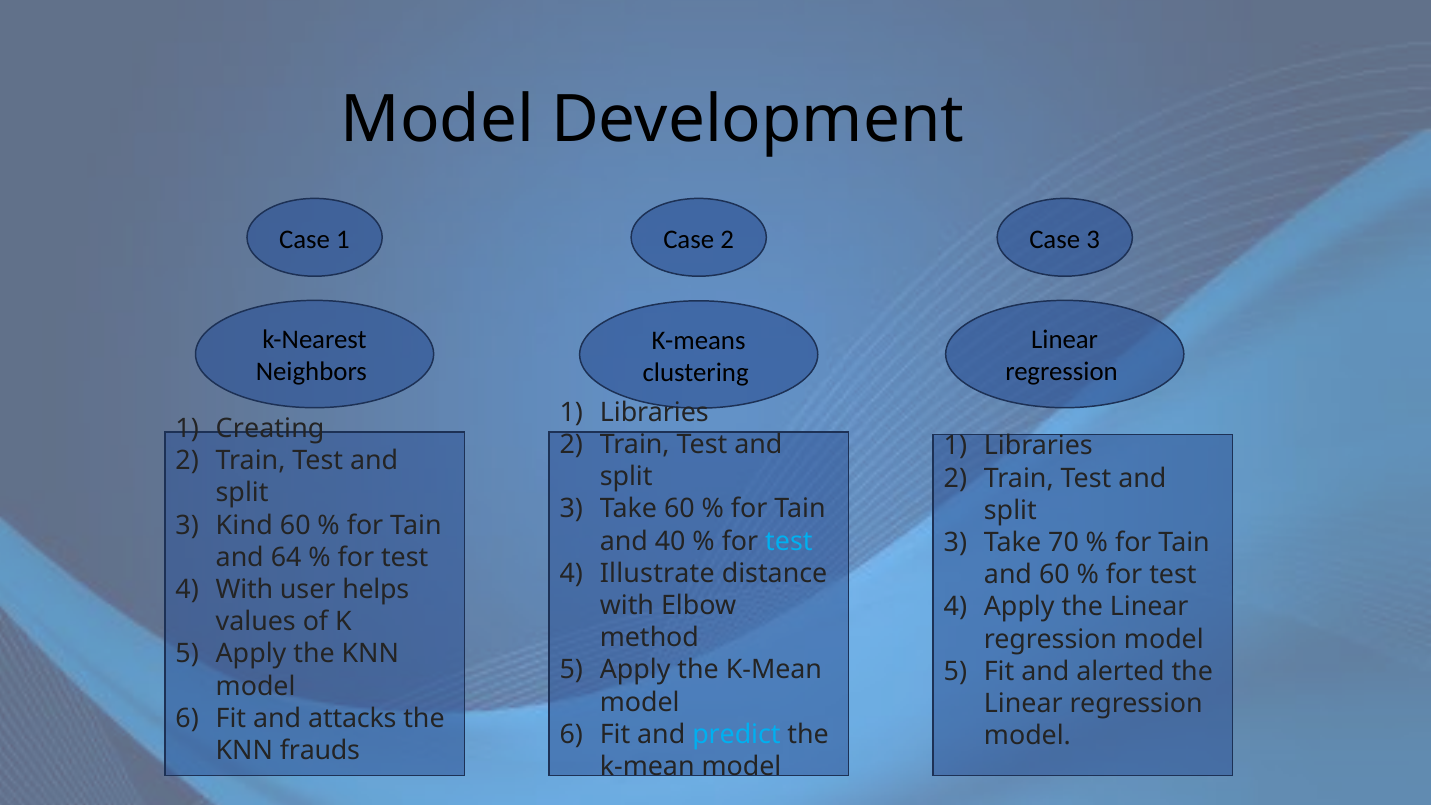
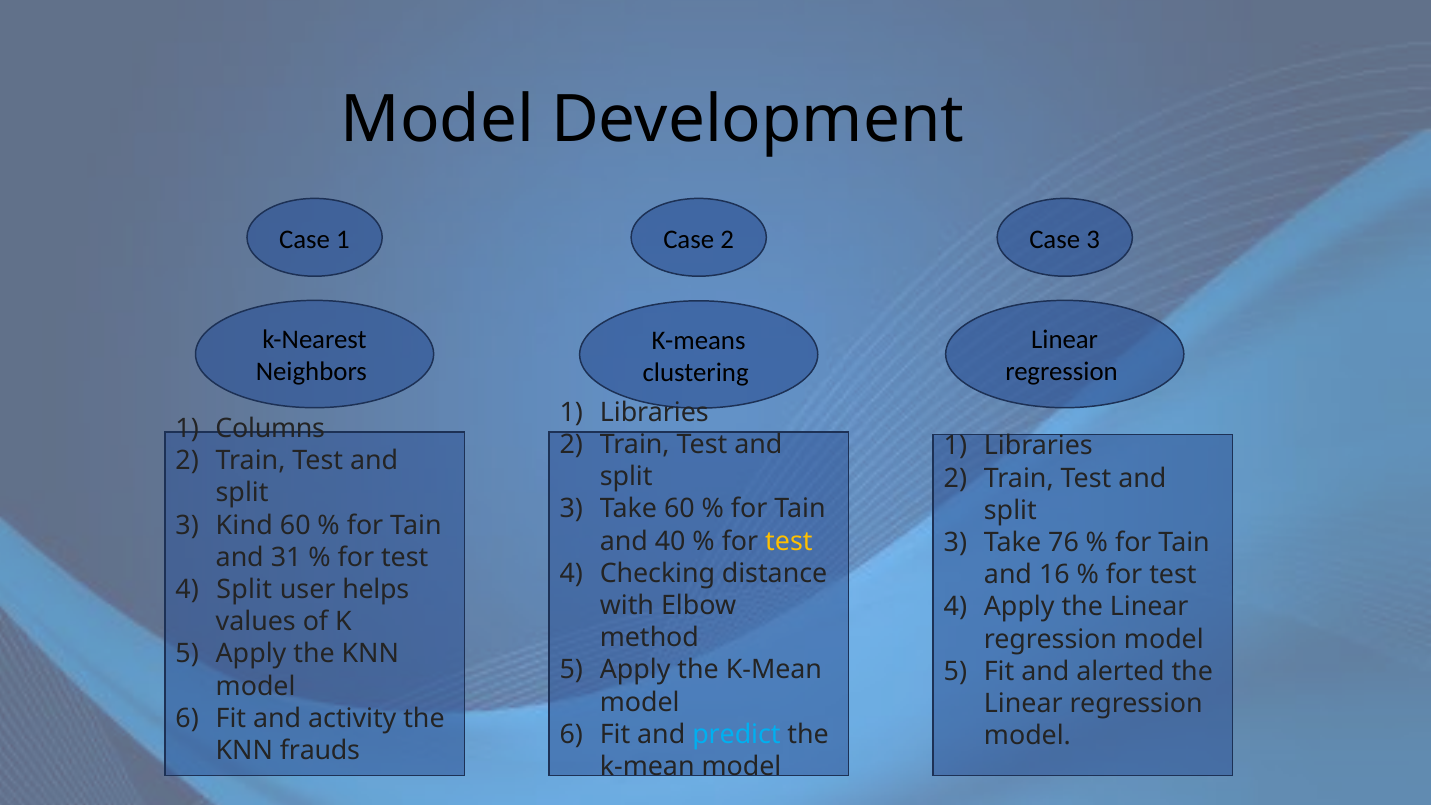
Creating: Creating -> Columns
test at (789, 541) colour: light blue -> yellow
70: 70 -> 76
64: 64 -> 31
Illustrate: Illustrate -> Checking
and 60: 60 -> 16
With at (244, 590): With -> Split
attacks: attacks -> activity
